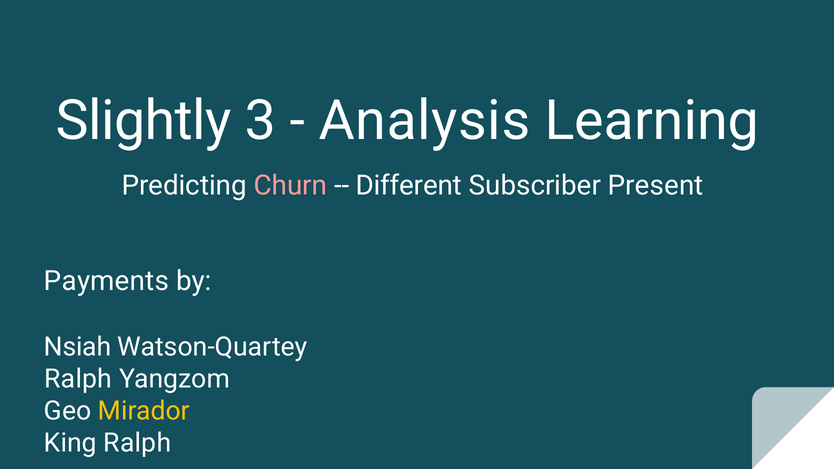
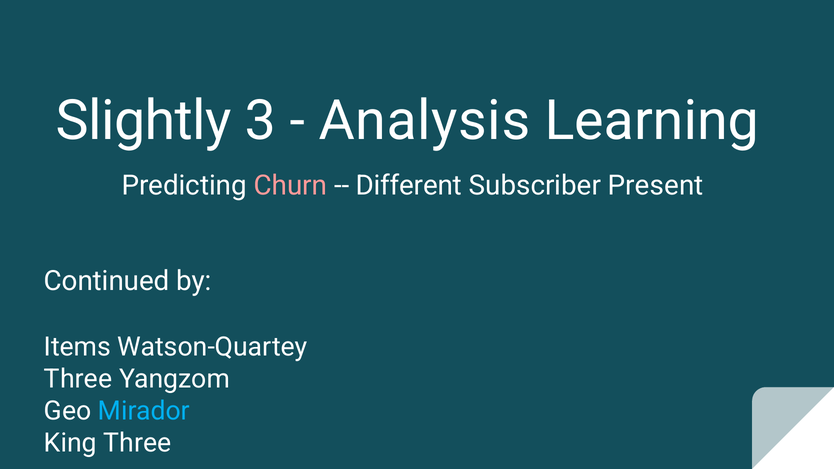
Payments: Payments -> Continued
Nsiah: Nsiah -> Items
Ralph at (78, 379): Ralph -> Three
Mirador colour: yellow -> light blue
King Ralph: Ralph -> Three
